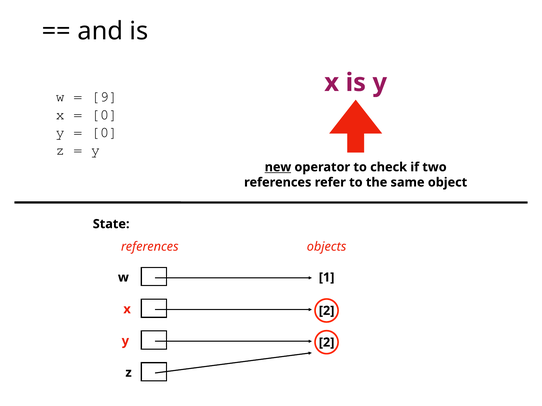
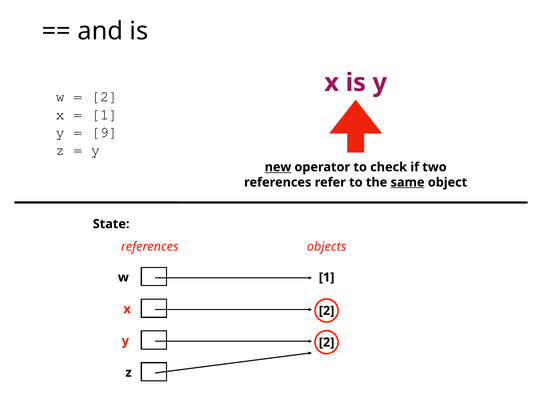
9 at (105, 97): 9 -> 2
0 at (105, 115): 0 -> 1
0 at (105, 132): 0 -> 9
same underline: none -> present
